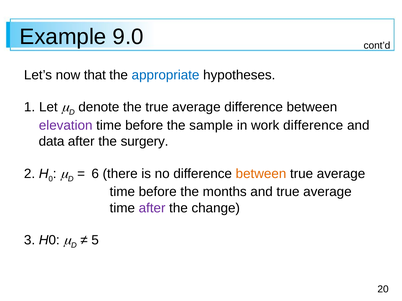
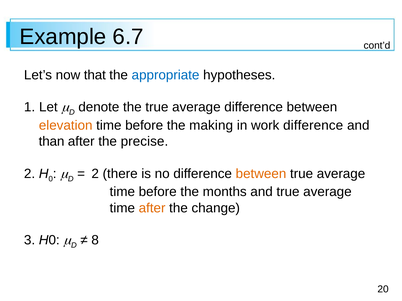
9.0: 9.0 -> 6.7
elevation colour: purple -> orange
sample: sample -> making
data: data -> than
surgery: surgery -> precise
6 at (95, 174): 6 -> 2
after at (152, 208) colour: purple -> orange
5: 5 -> 8
